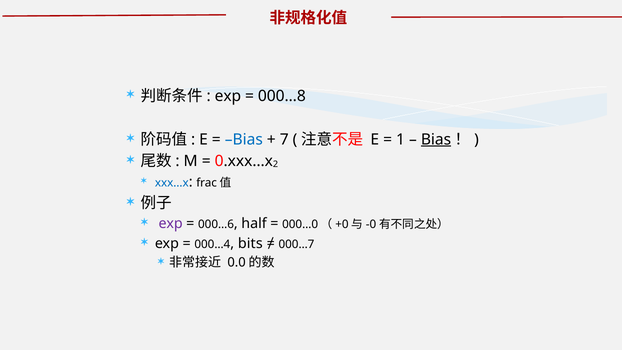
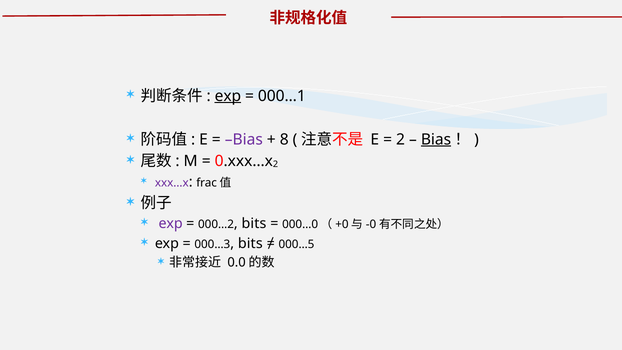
exp at (228, 96) underline: none -> present
000…8: 000…8 -> 000…1
Bias at (244, 139) colour: blue -> purple
7: 7 -> 8
1 at (401, 139): 1 -> 2
xxx…x colour: blue -> purple
000…6: 000…6 -> 000…2
half at (254, 223): half -> bits
000…4: 000…4 -> 000…3
000…7: 000…7 -> 000…5
